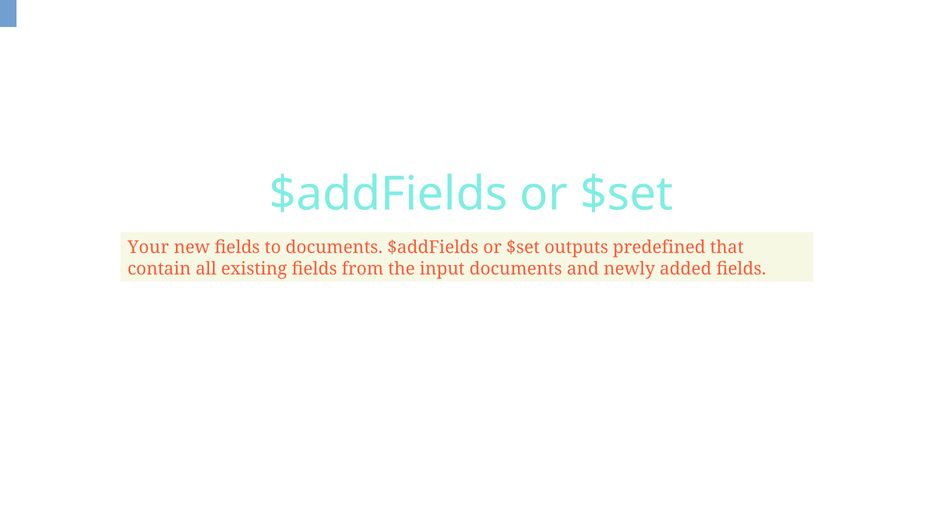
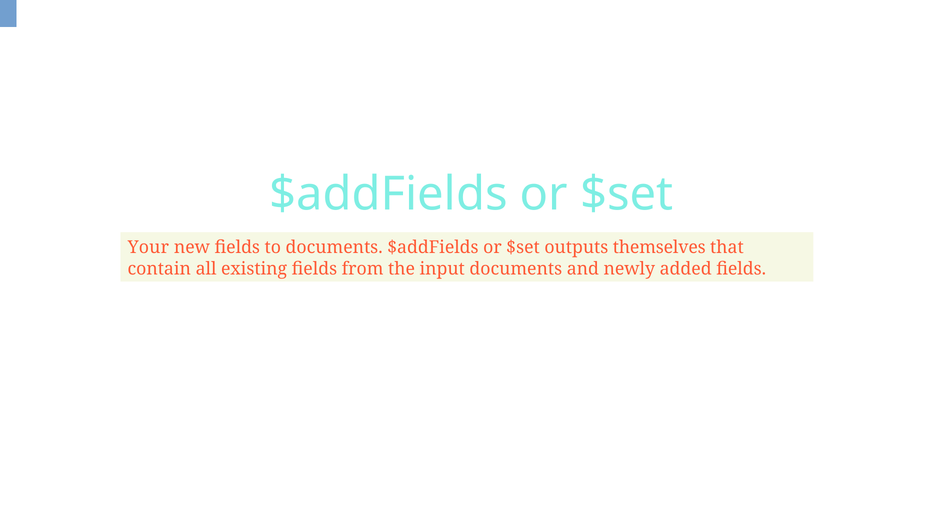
predefined: predefined -> themselves
